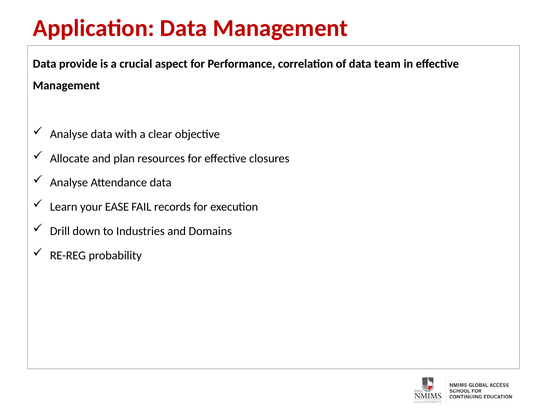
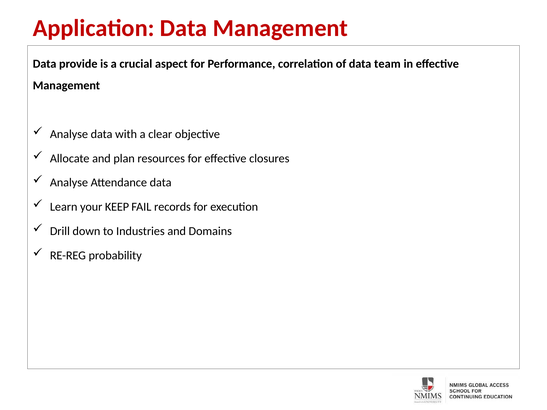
EASE: EASE -> KEEP
